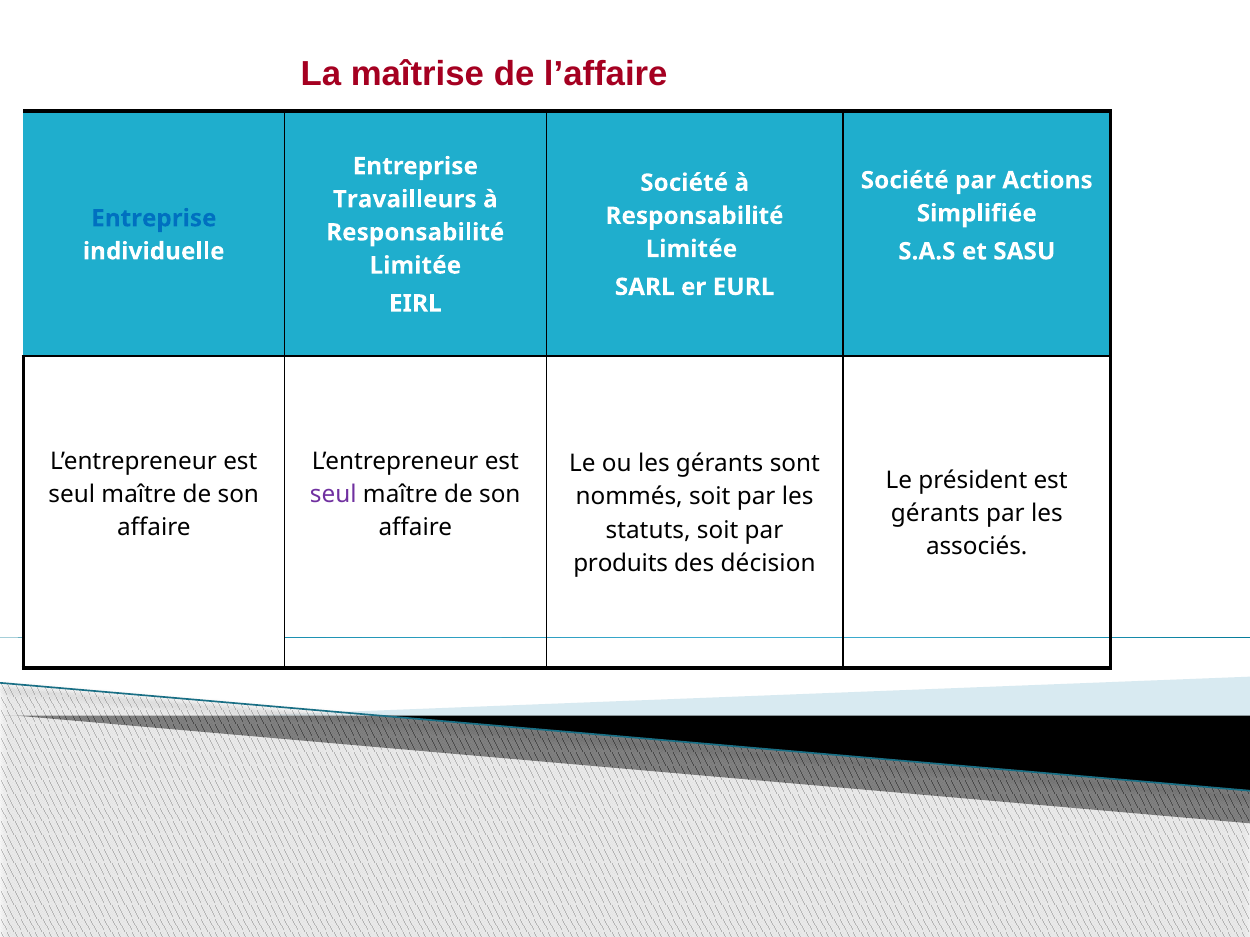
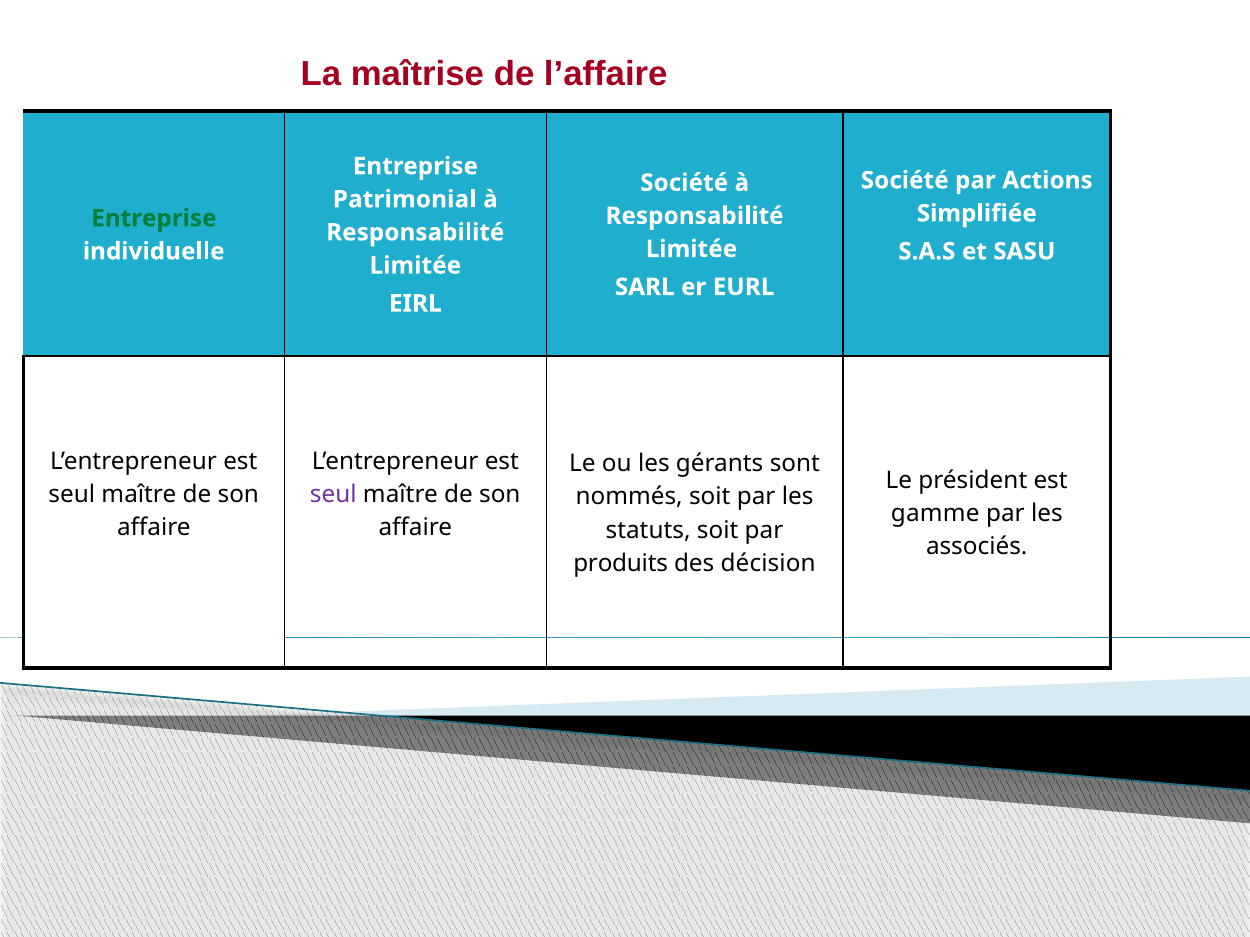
Travailleurs: Travailleurs -> Patrimonial
Entreprise at (154, 218) colour: blue -> green
gérants at (935, 514): gérants -> gamme
